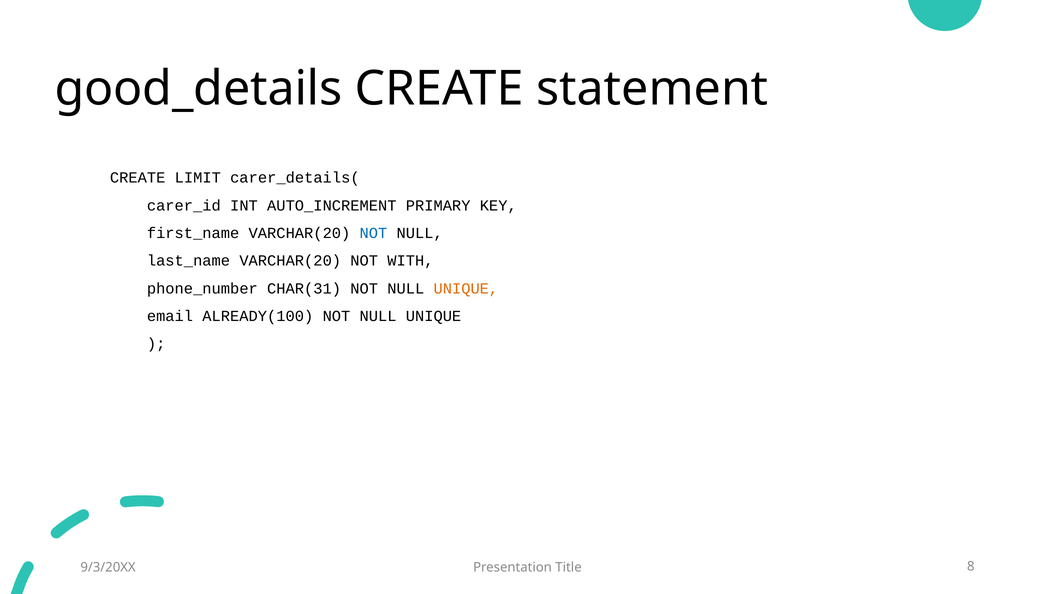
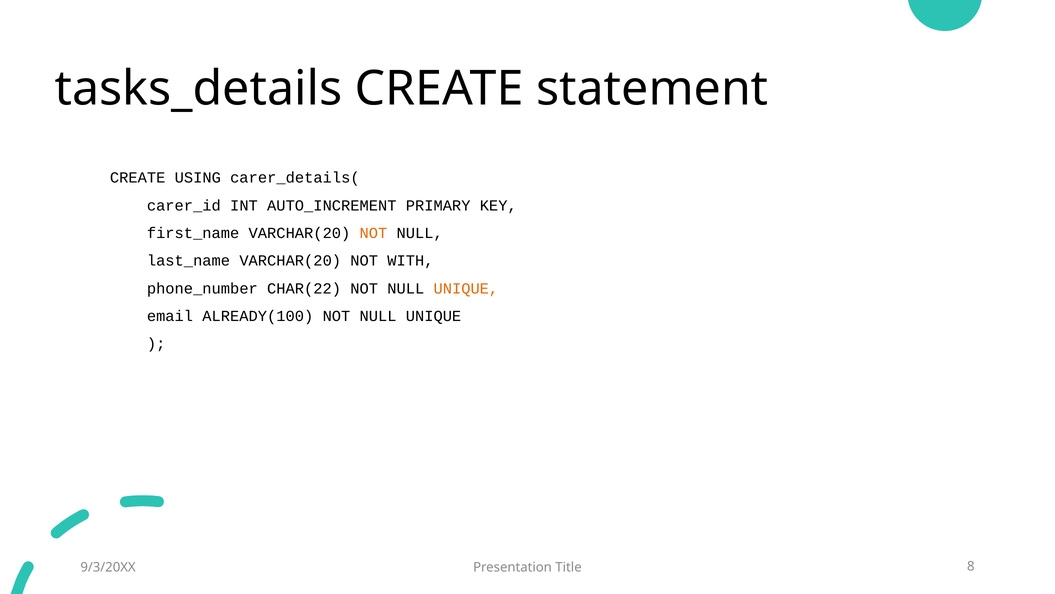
good_details: good_details -> tasks_details
LIMIT: LIMIT -> USING
NOT at (373, 233) colour: blue -> orange
CHAR(31: CHAR(31 -> CHAR(22
